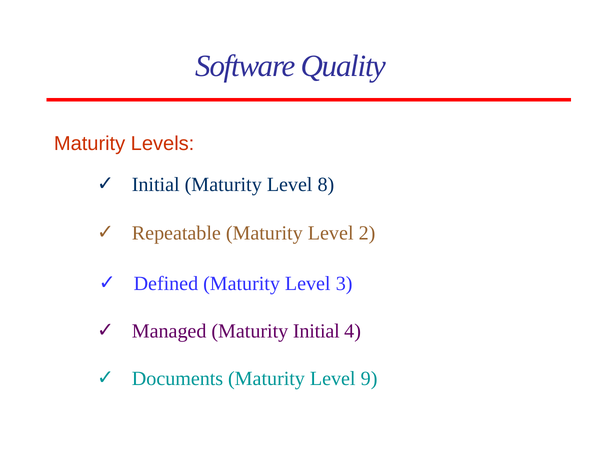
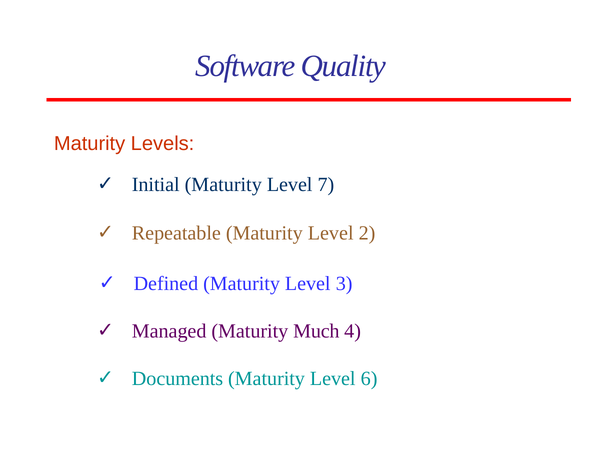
8: 8 -> 7
Maturity Initial: Initial -> Much
9: 9 -> 6
